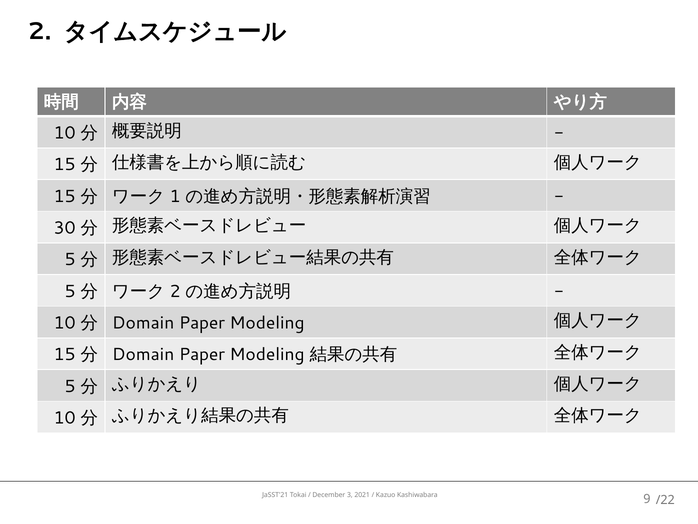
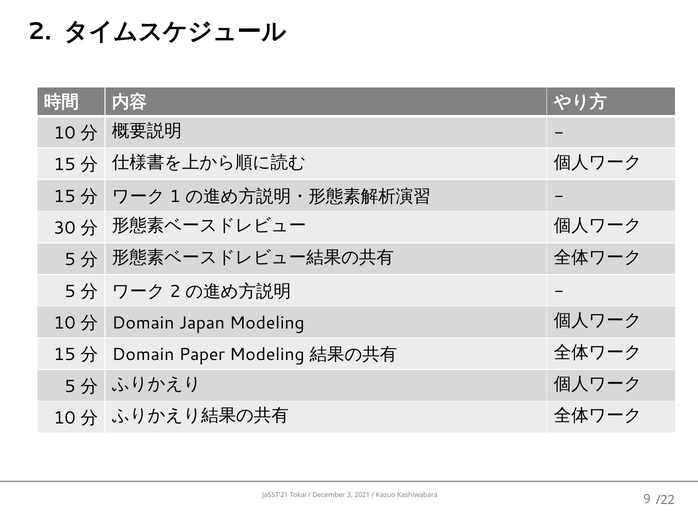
Paper at (202, 323): Paper -> Japan
